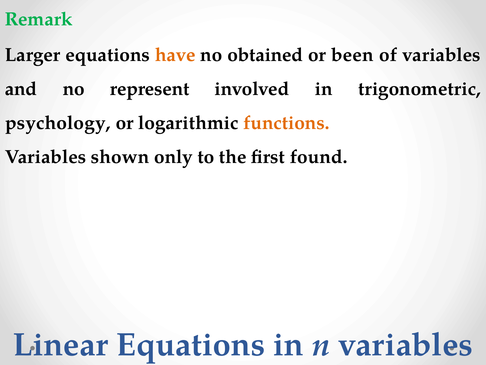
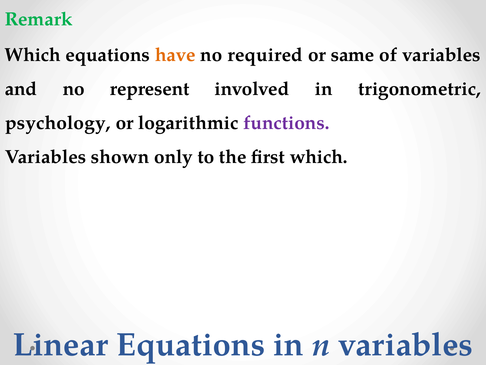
Larger at (33, 55): Larger -> Which
obtained: obtained -> required
been: been -> same
functions colour: orange -> purple
first found: found -> which
